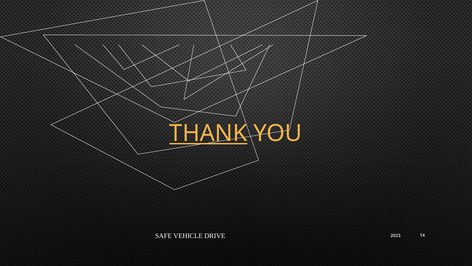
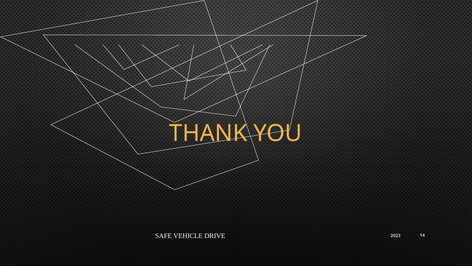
THANK underline: present -> none
